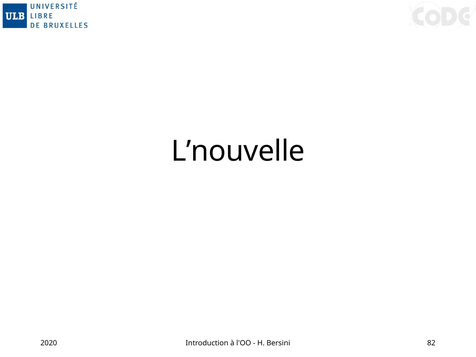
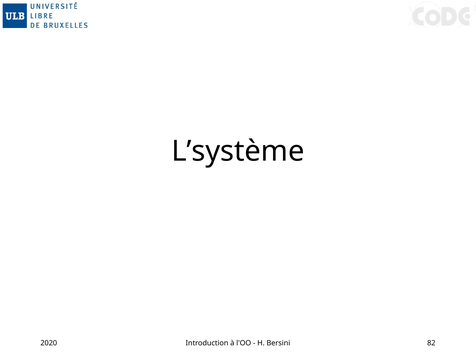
L’nouvelle: L’nouvelle -> L’système
